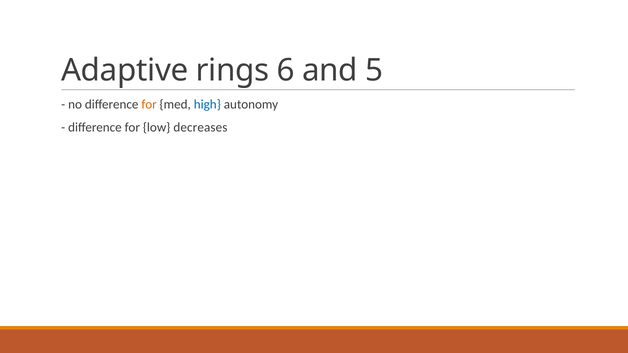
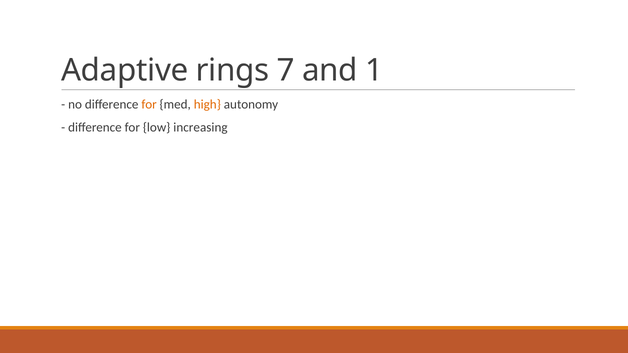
6: 6 -> 7
5: 5 -> 1
high colour: blue -> orange
decreases: decreases -> increasing
